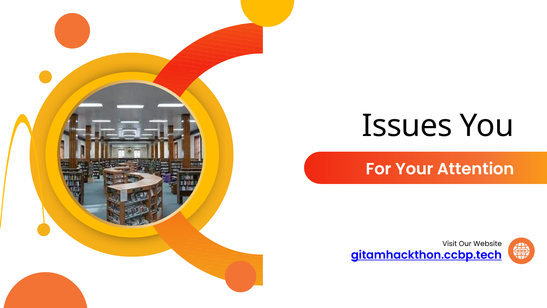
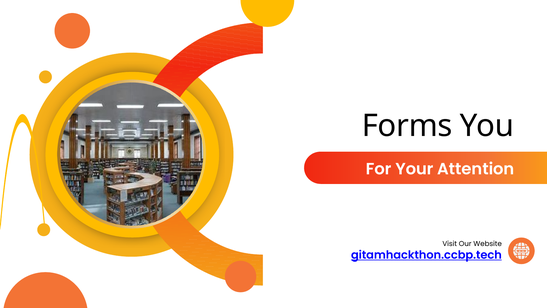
Issues: Issues -> Forms
